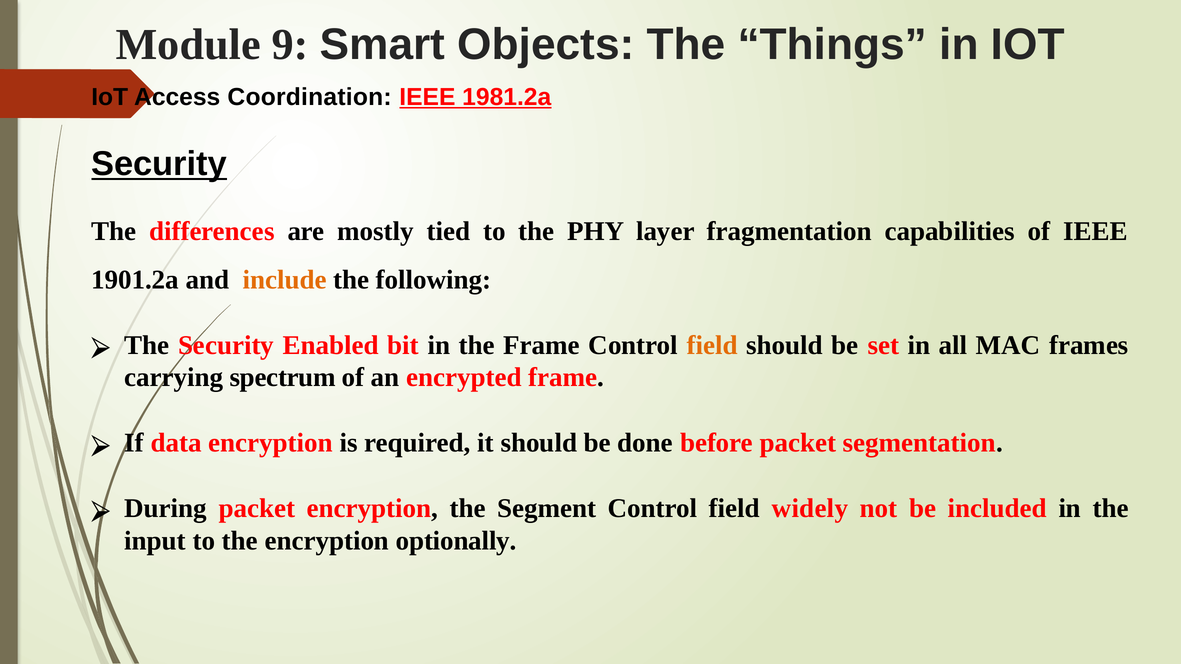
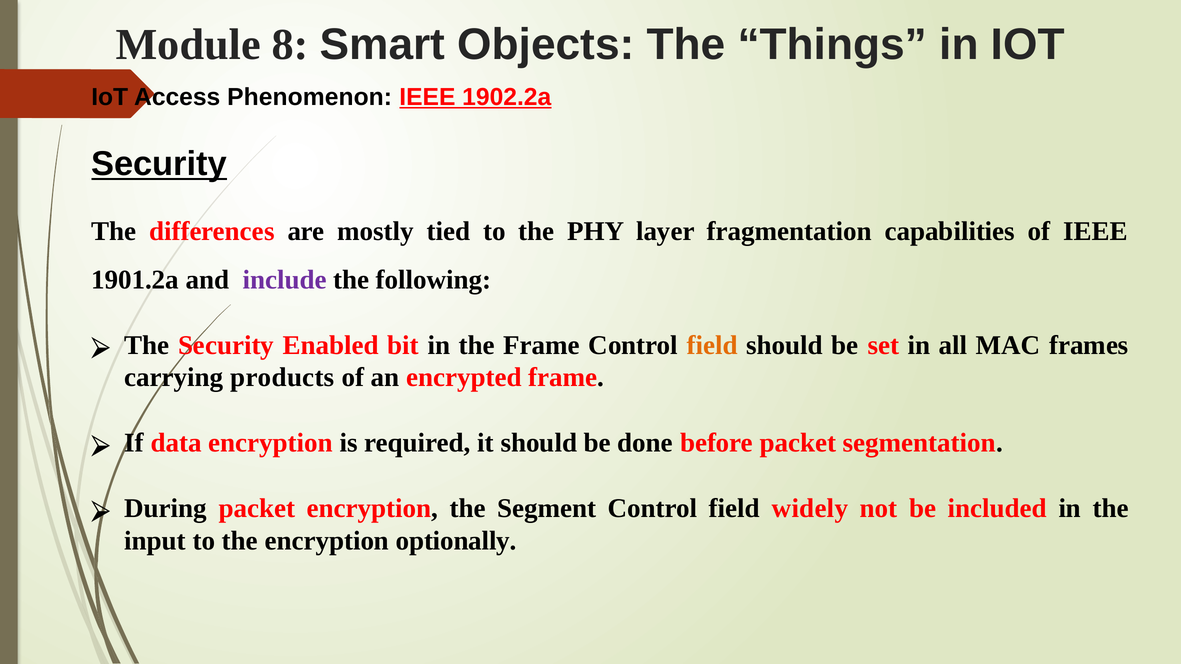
9: 9 -> 8
Coordination: Coordination -> Phenomenon
1981.2a: 1981.2a -> 1902.2a
include colour: orange -> purple
spectrum: spectrum -> products
